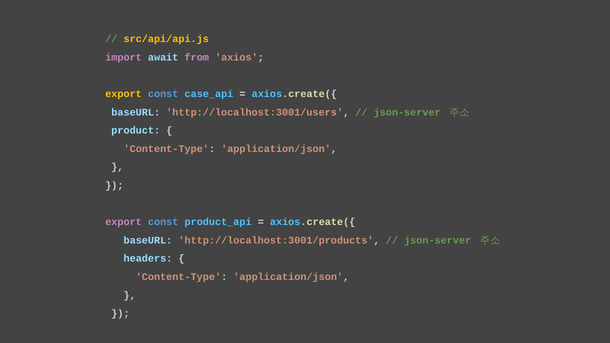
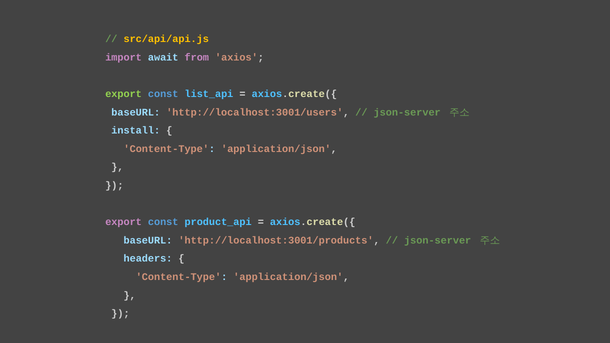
export at (124, 94) colour: yellow -> light green
case_api: case_api -> list_api
product: product -> install
